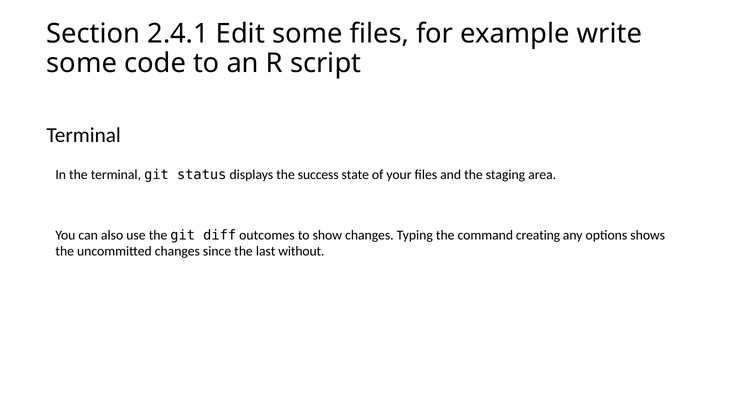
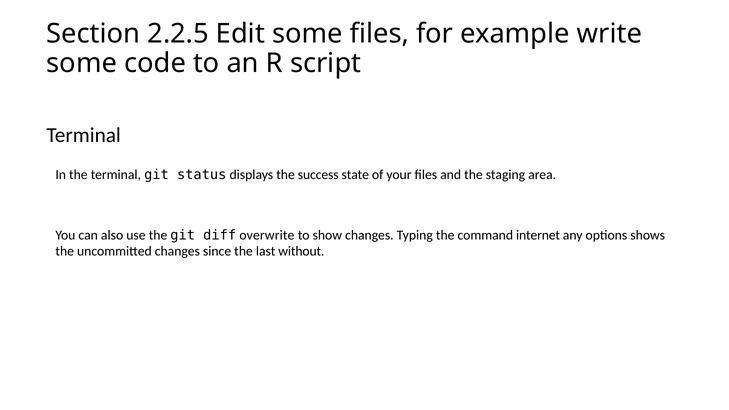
2.4.1: 2.4.1 -> 2.2.5
outcomes: outcomes -> overwrite
creating: creating -> internet
